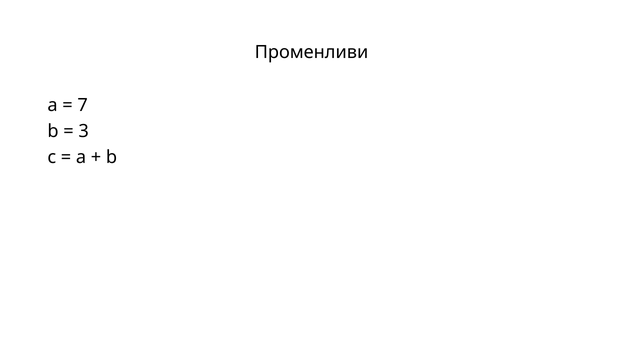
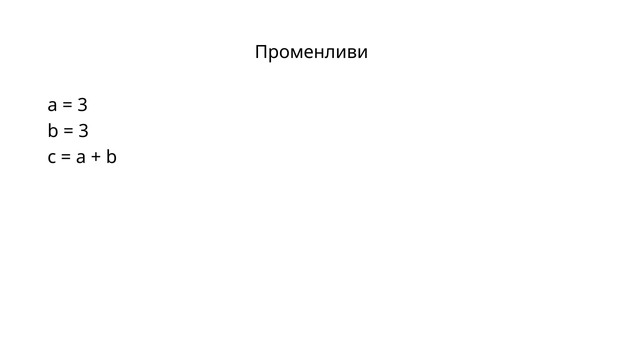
7 at (83, 105): 7 -> 3
